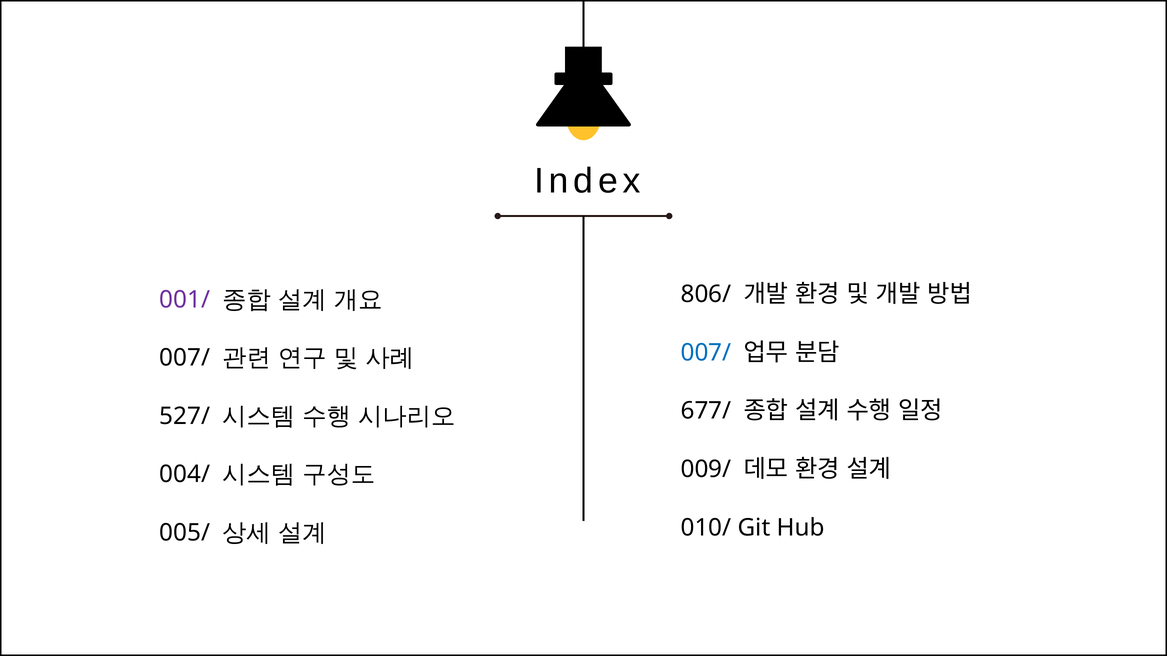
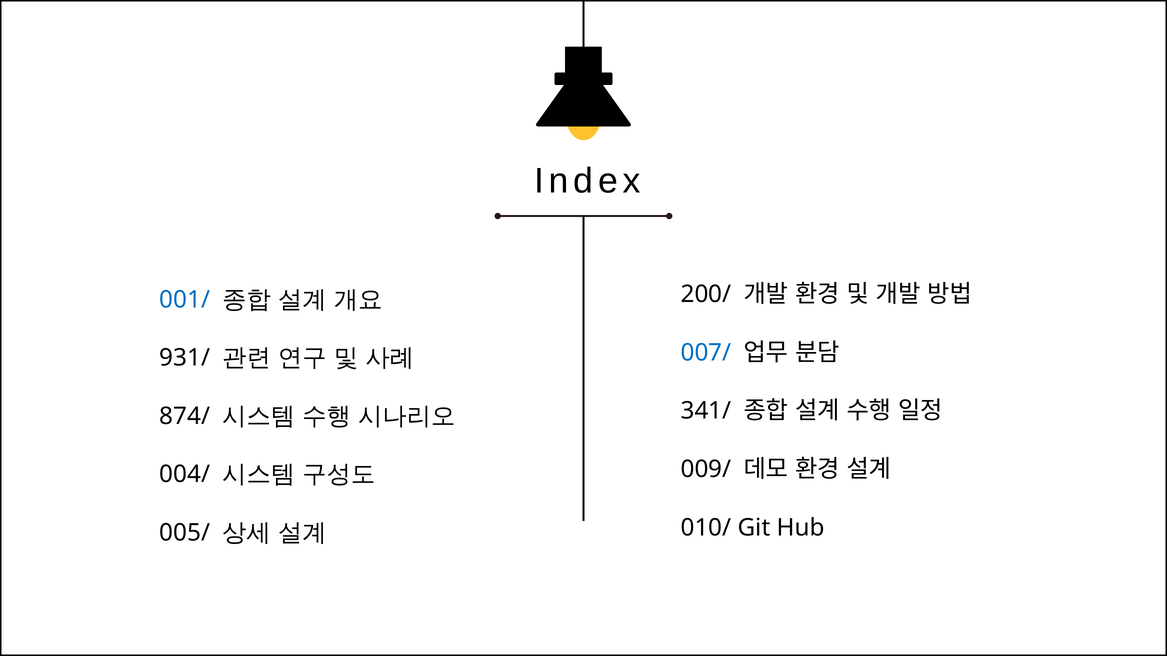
806/: 806/ -> 200/
001/ colour: purple -> blue
007/ at (185, 358): 007/ -> 931/
677/: 677/ -> 341/
527/: 527/ -> 874/
